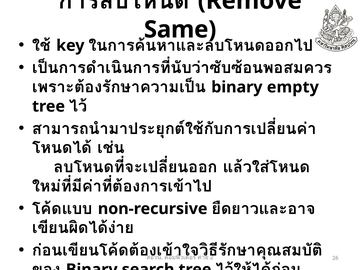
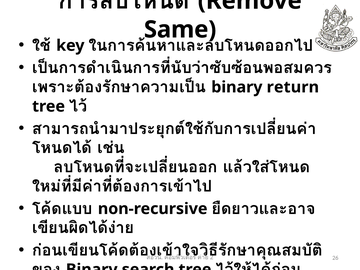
empty: empty -> return
